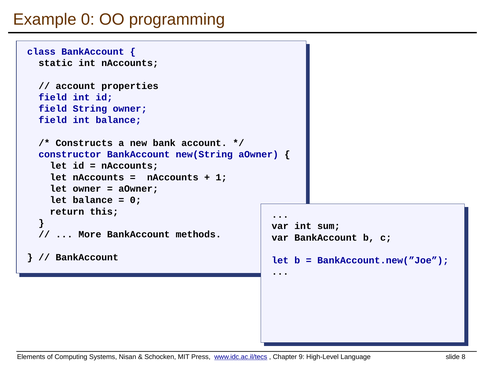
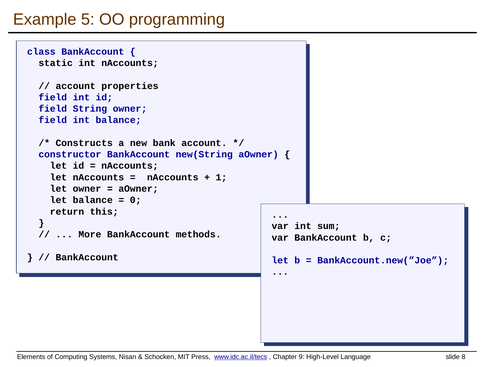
Example 0: 0 -> 5
